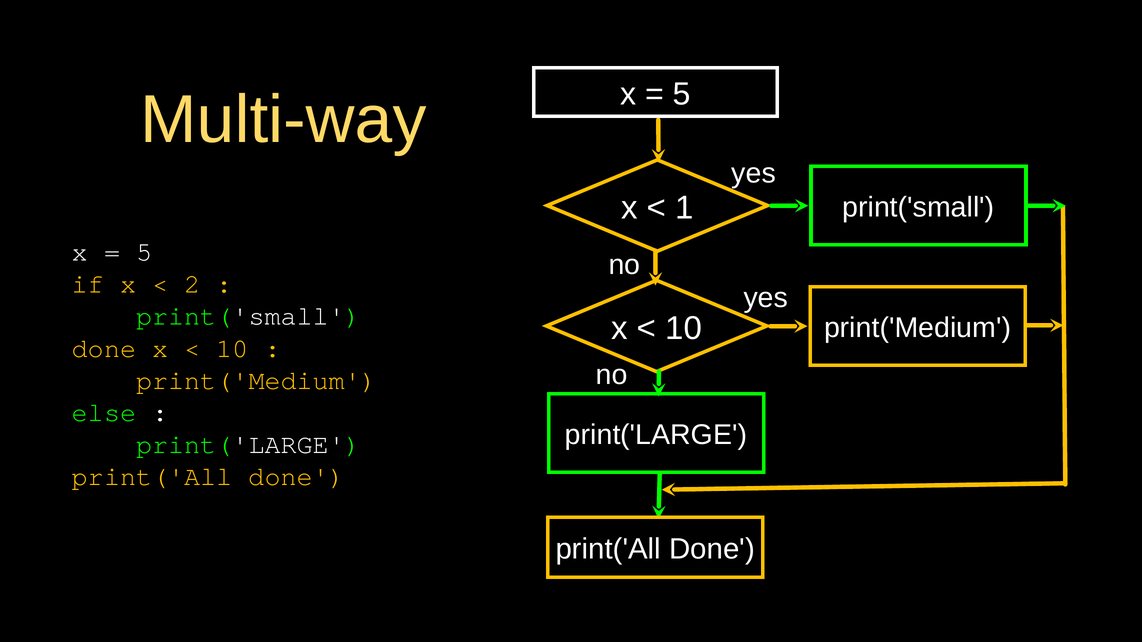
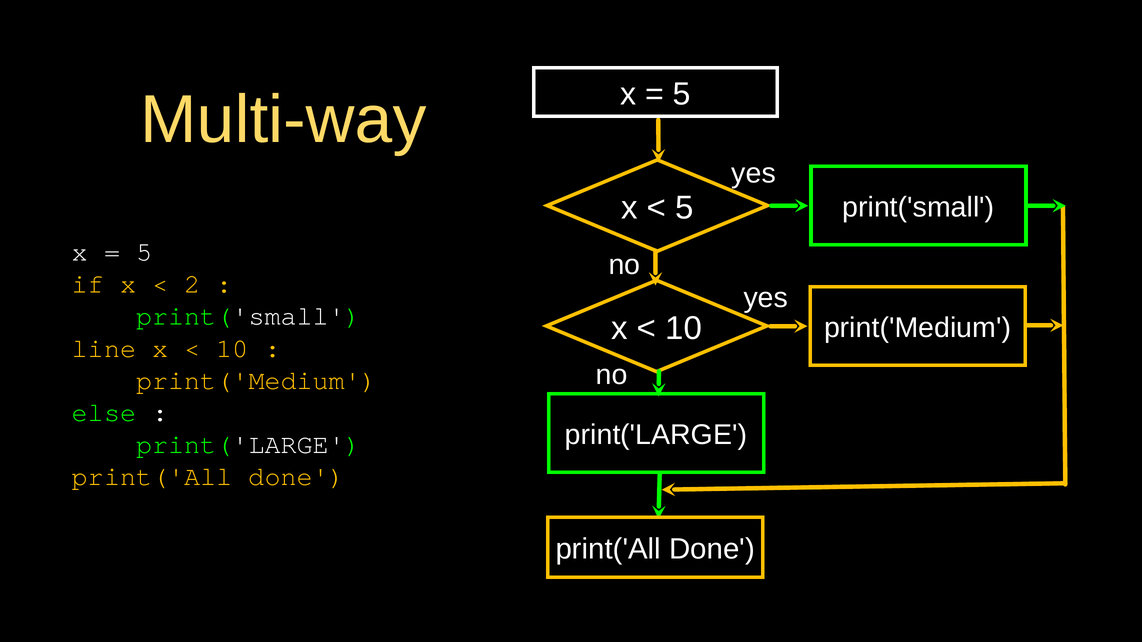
1 at (684, 208): 1 -> 5
done at (104, 348): done -> line
